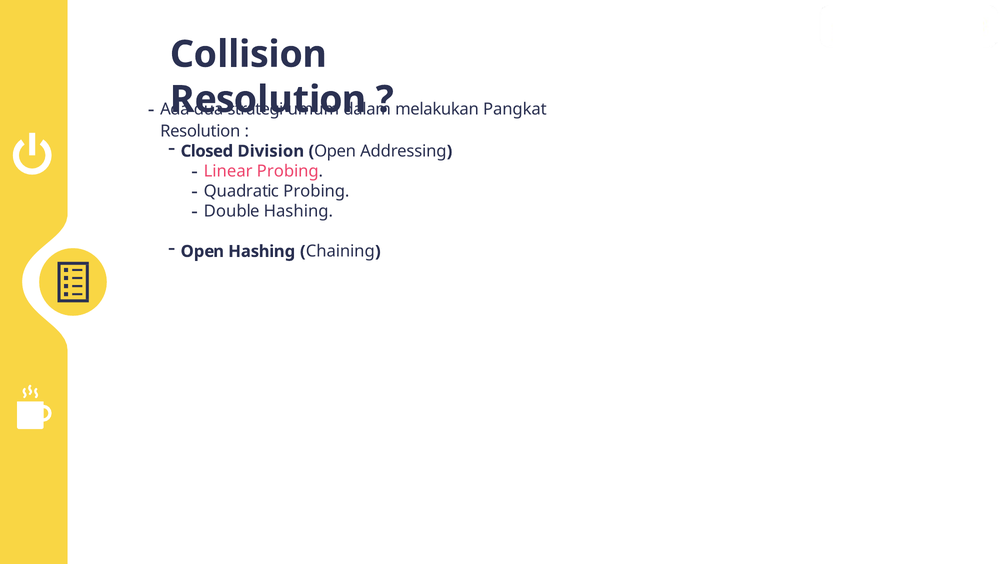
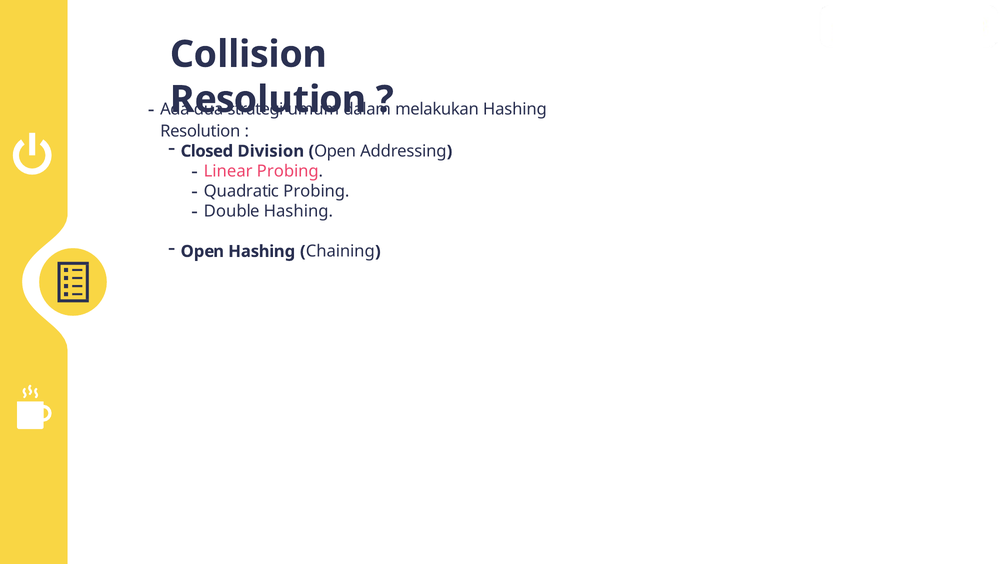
melakukan Pangkat: Pangkat -> Hashing
